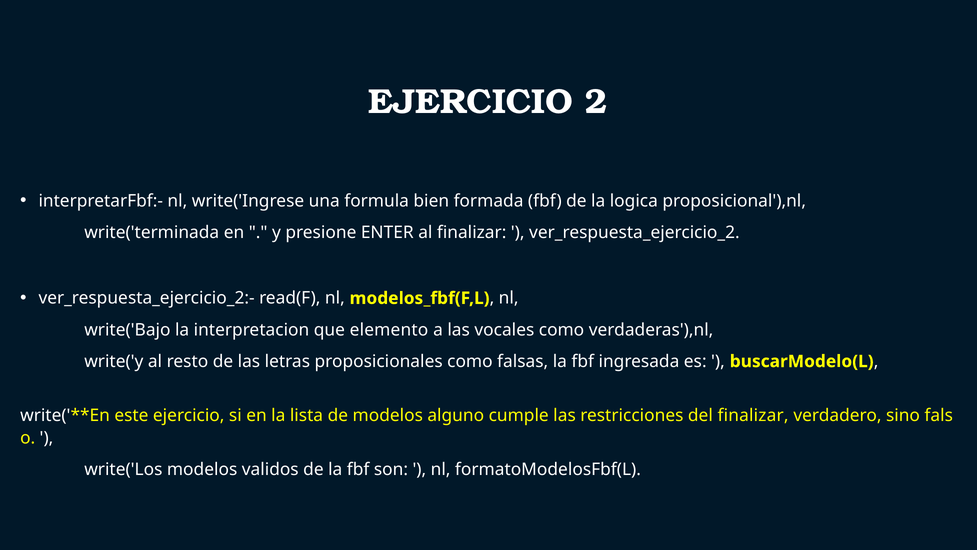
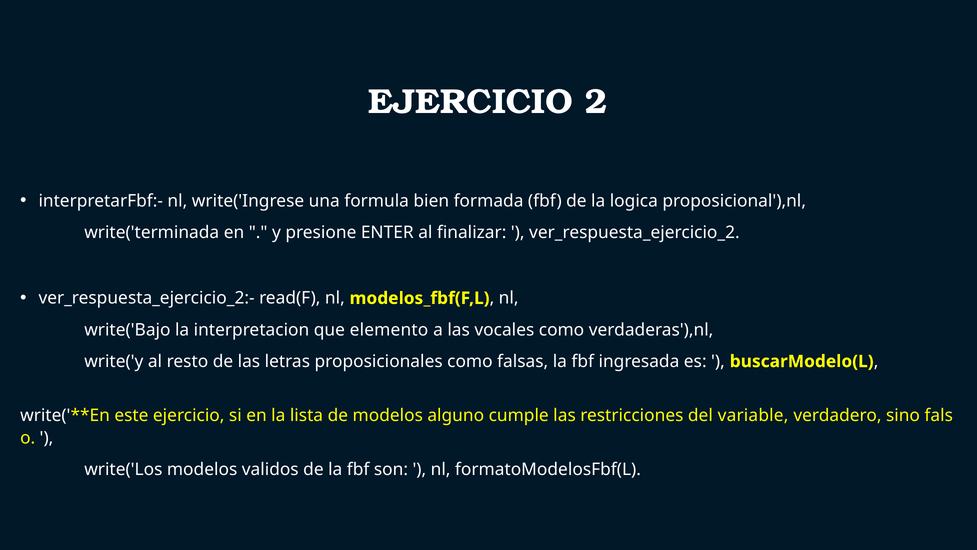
del finalizar: finalizar -> variable
